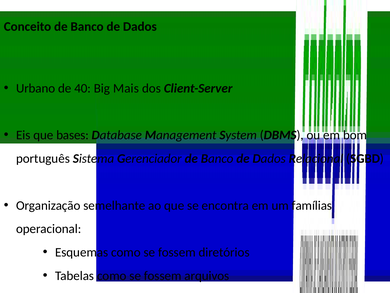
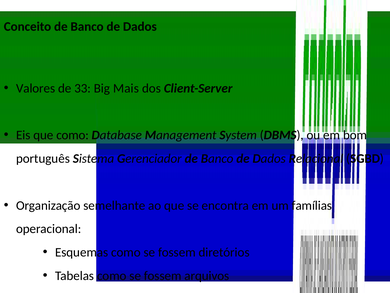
Urbano: Urbano -> Valores
40: 40 -> 33
que bases: bases -> como
